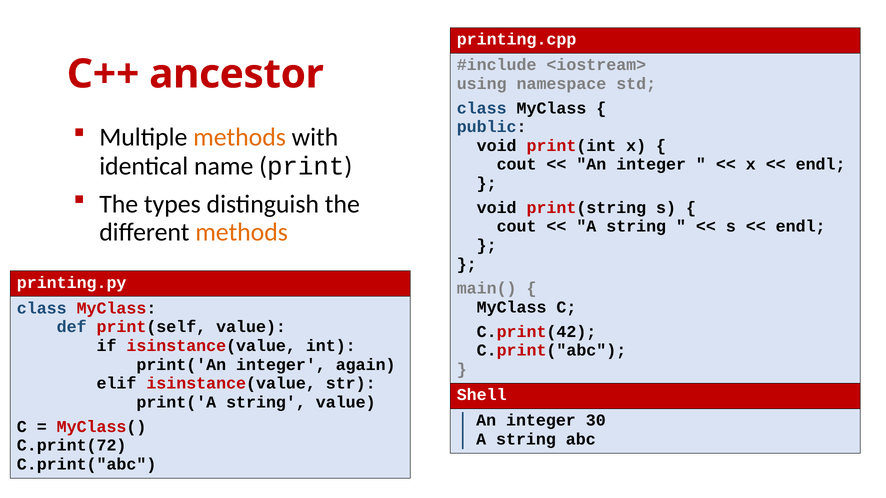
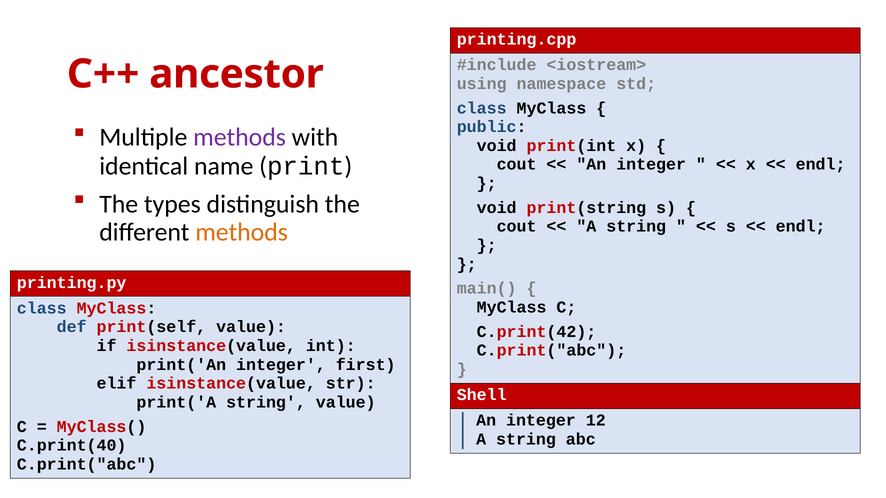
methods at (240, 137) colour: orange -> purple
again: again -> first
30: 30 -> 12
C.print(72: C.print(72 -> C.print(40
